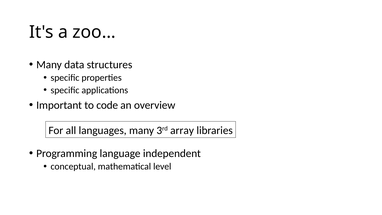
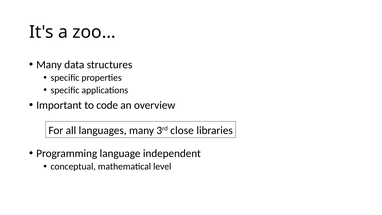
array: array -> close
